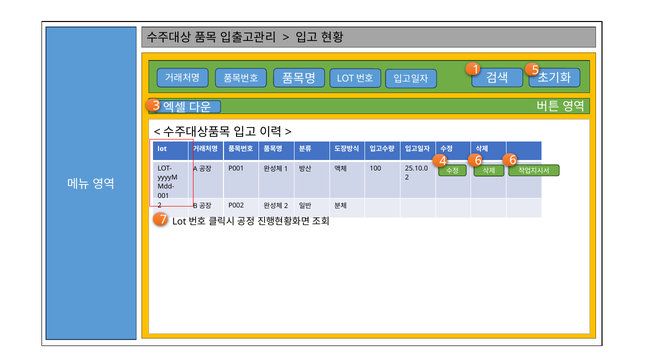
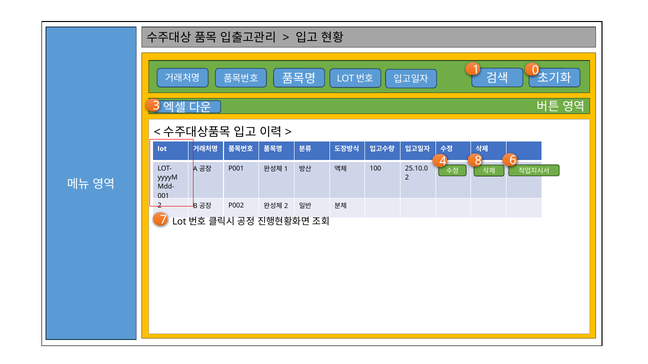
5: 5 -> 0
4 6: 6 -> 8
